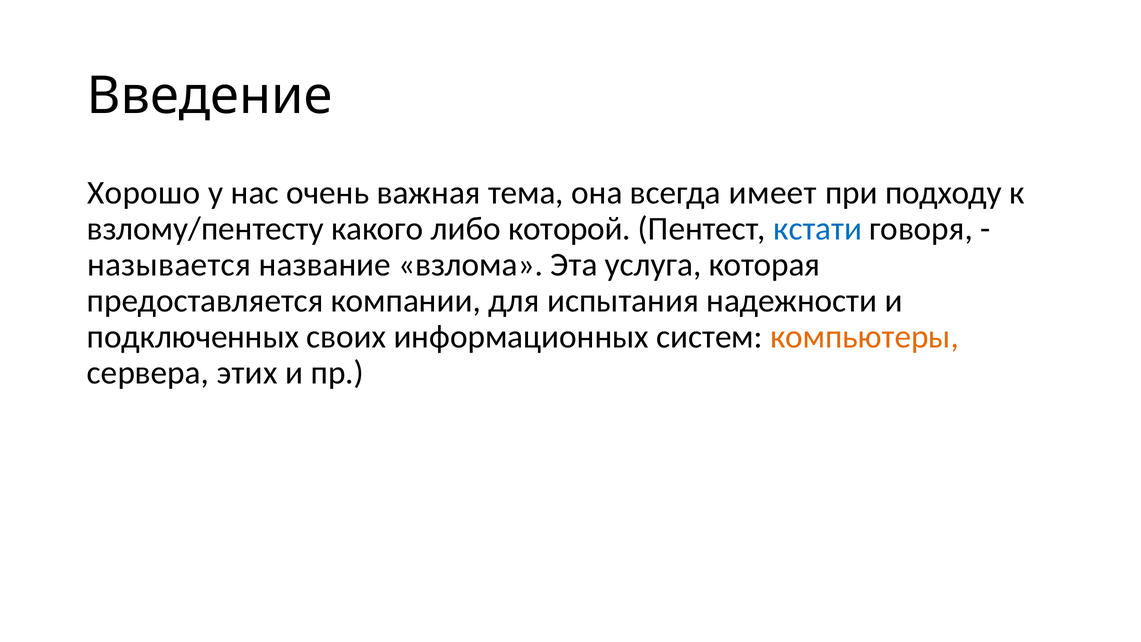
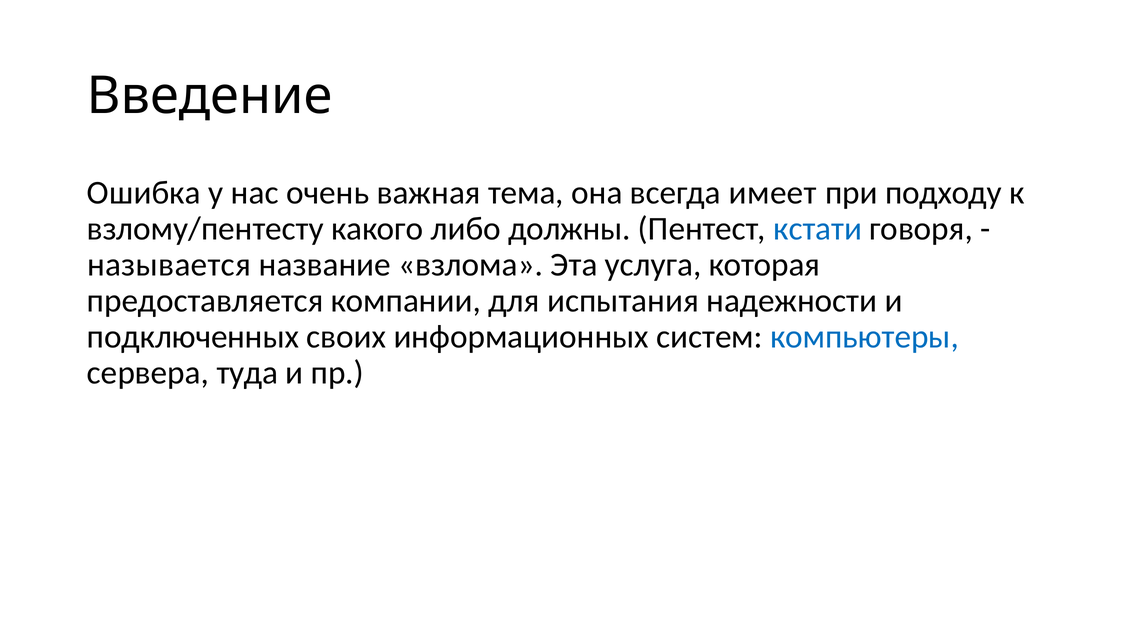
Хорошо: Хорошо -> Ошибка
которой: которой -> должны
компьютеры colour: orange -> blue
этих: этих -> туда
